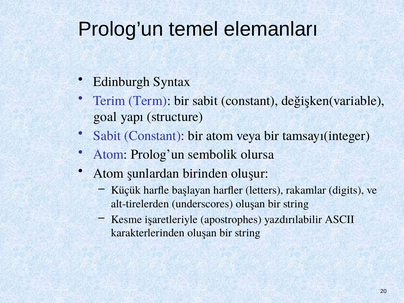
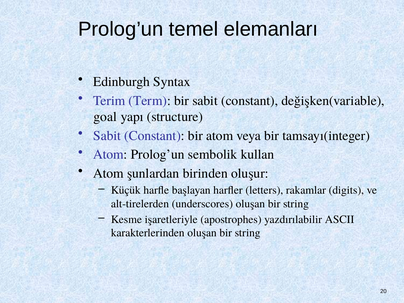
olursa: olursa -> kullan
